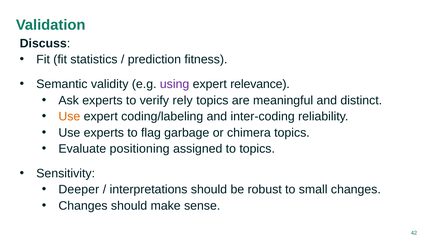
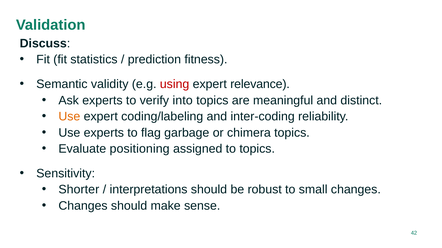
using colour: purple -> red
rely: rely -> into
Deeper: Deeper -> Shorter
